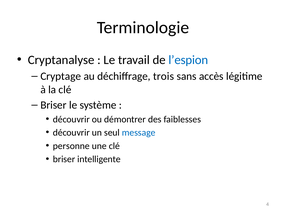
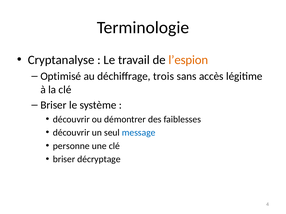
l’espion colour: blue -> orange
Cryptage: Cryptage -> Optimisé
intelligente: intelligente -> décryptage
